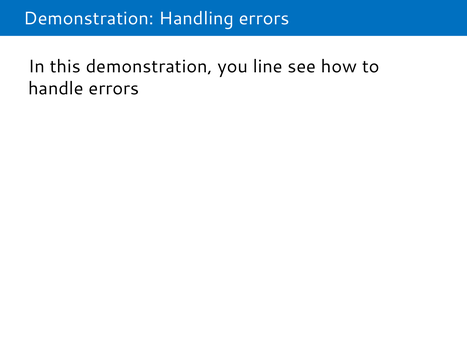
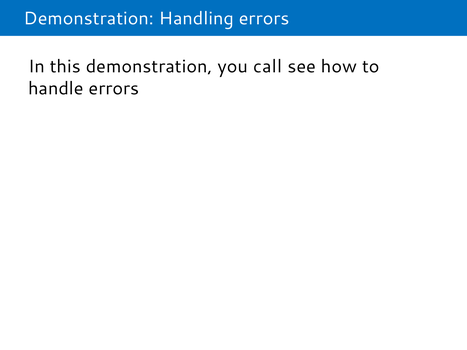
line: line -> call
